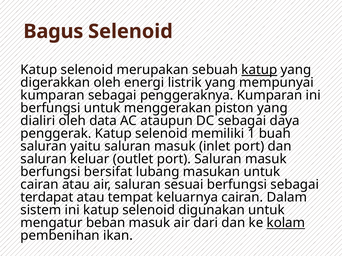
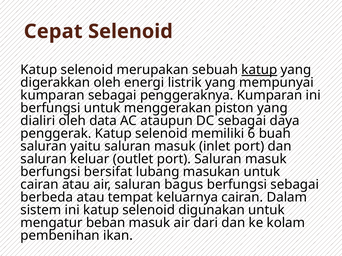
Bagus: Bagus -> Cepat
1: 1 -> 6
sesuai: sesuai -> bagus
terdapat: terdapat -> berbeda
kolam underline: present -> none
